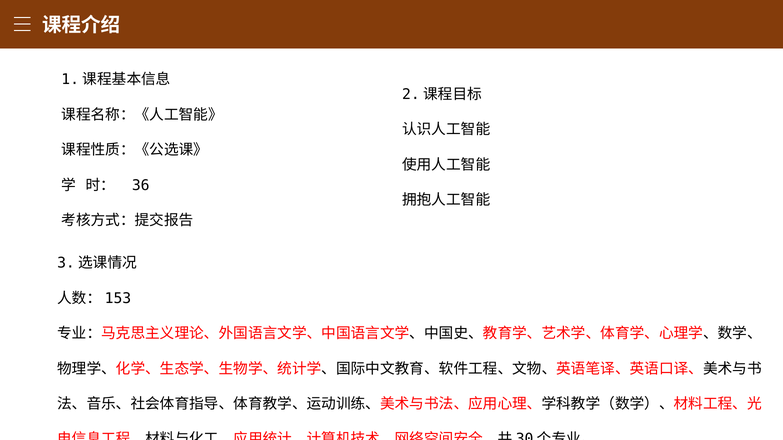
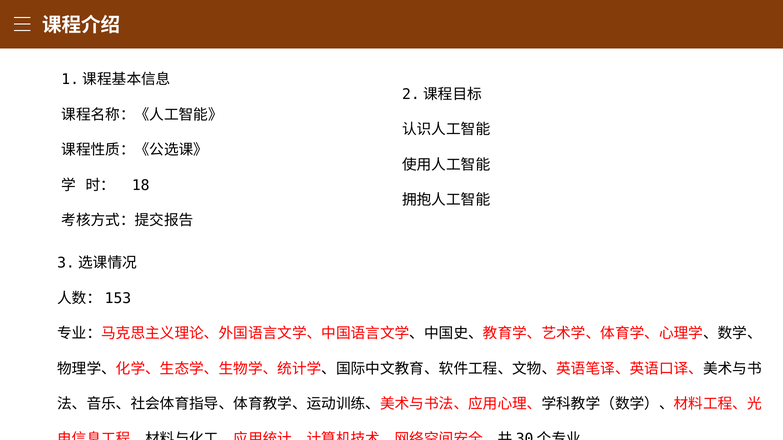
36: 36 -> 18
